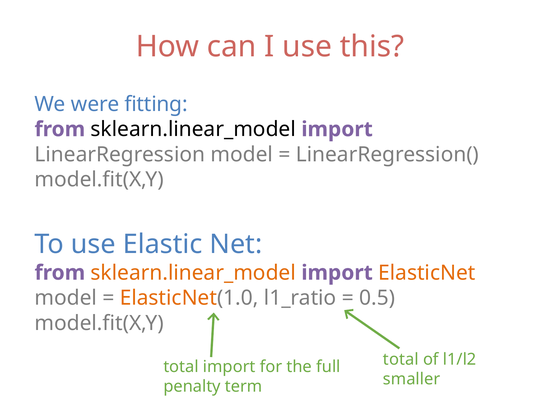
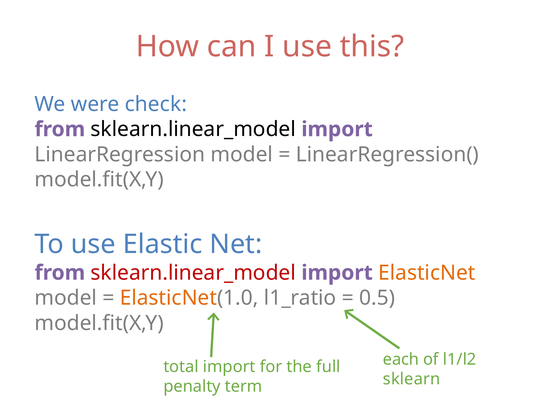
fitting: fitting -> check
sklearn.linear_model at (193, 273) colour: orange -> red
total at (401, 359): total -> each
smaller: smaller -> sklearn
